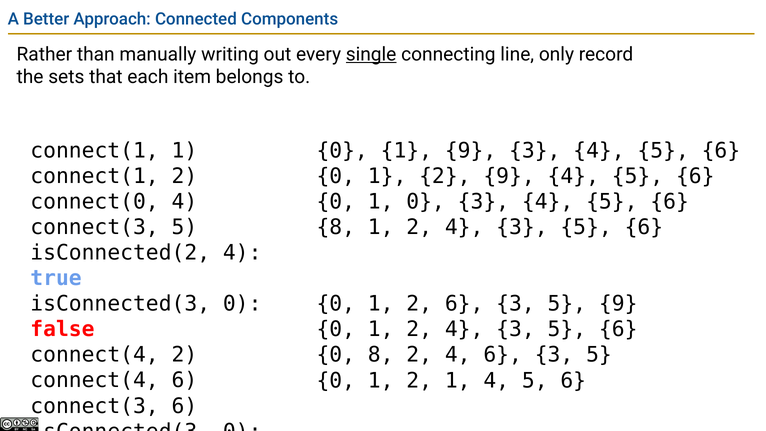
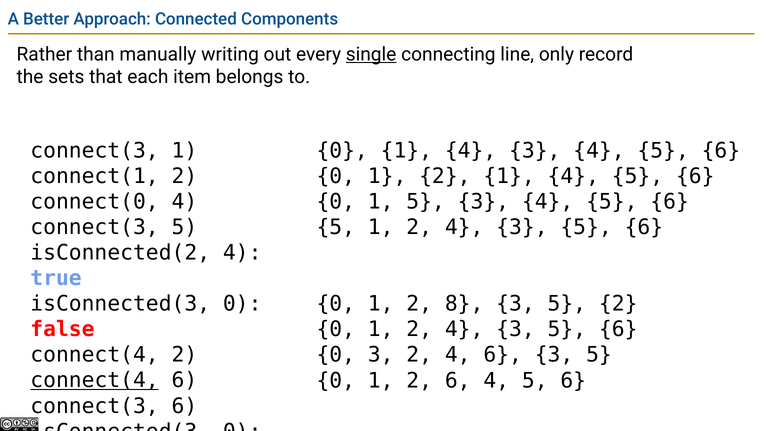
connect(1 at (95, 150): connect(1 -> connect(3
0 1 9: 9 -> 4
2 9: 9 -> 1
1 0: 0 -> 5
8 at (336, 227): 8 -> 5
2 6: 6 -> 8
5 9: 9 -> 2
0 8: 8 -> 3
connect(4 at (95, 380) underline: none -> present
2 1: 1 -> 6
